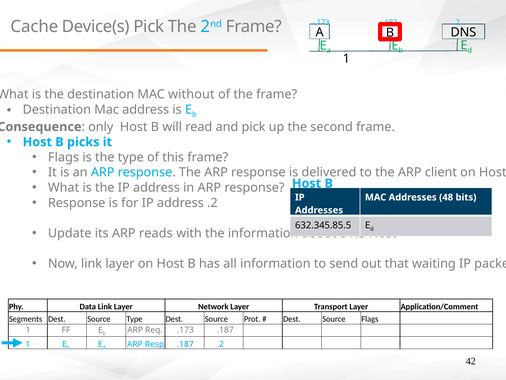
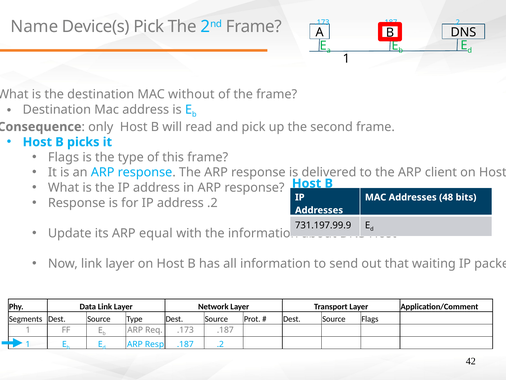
Cache: Cache -> Name
632.345.85.5: 632.345.85.5 -> 731.197.99.9
reads: reads -> equal
